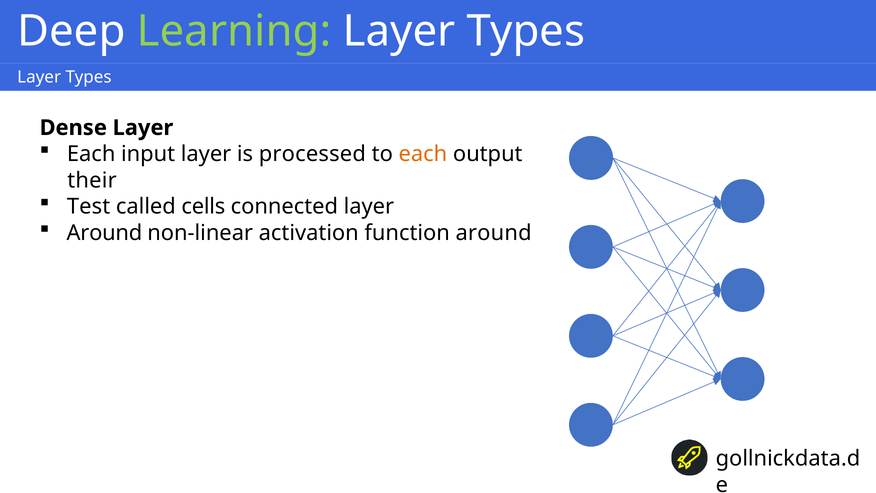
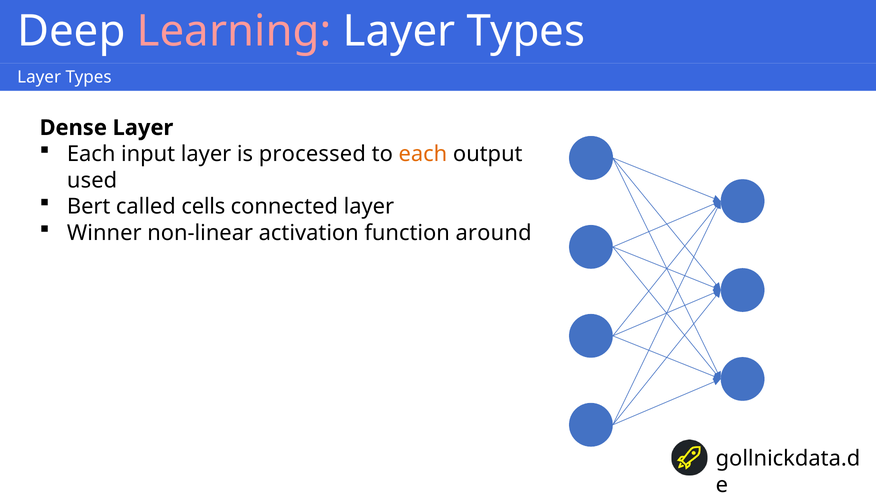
Learning colour: light green -> pink
their: their -> used
Test: Test -> Bert
Around at (104, 233): Around -> Winner
